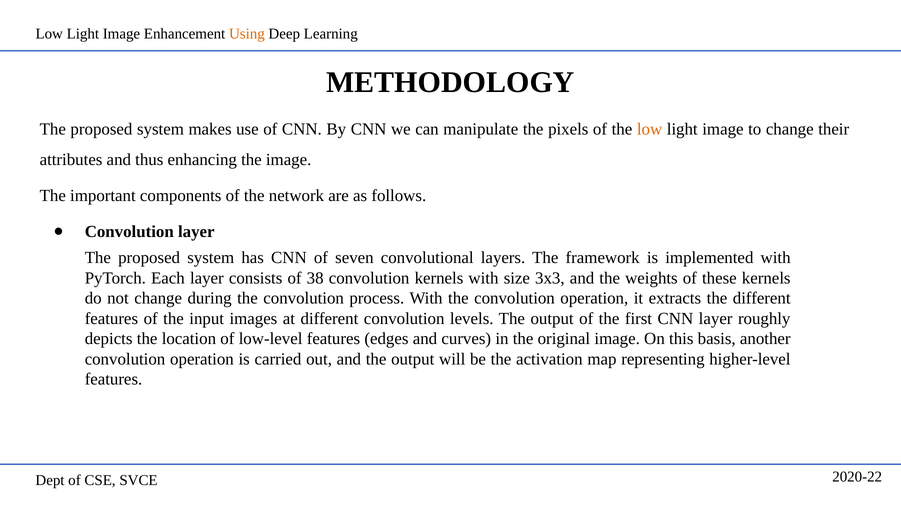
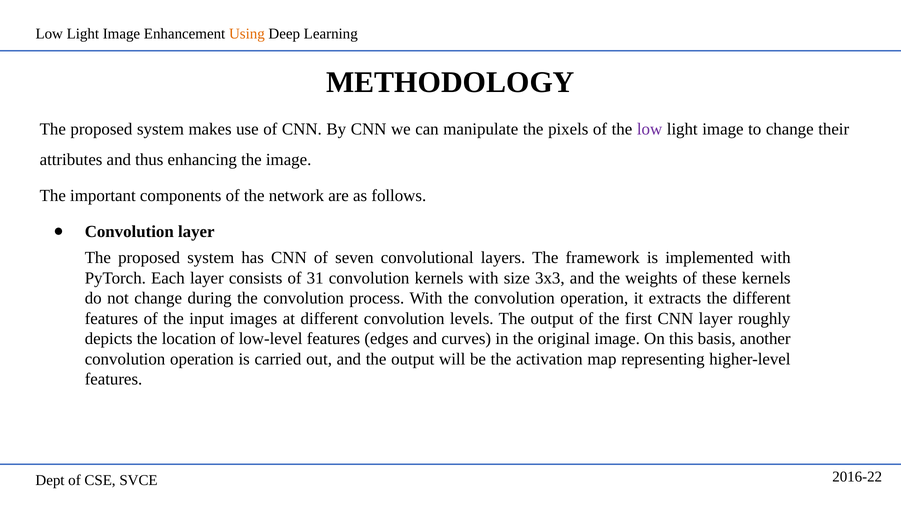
low at (650, 129) colour: orange -> purple
38: 38 -> 31
2020-22: 2020-22 -> 2016-22
